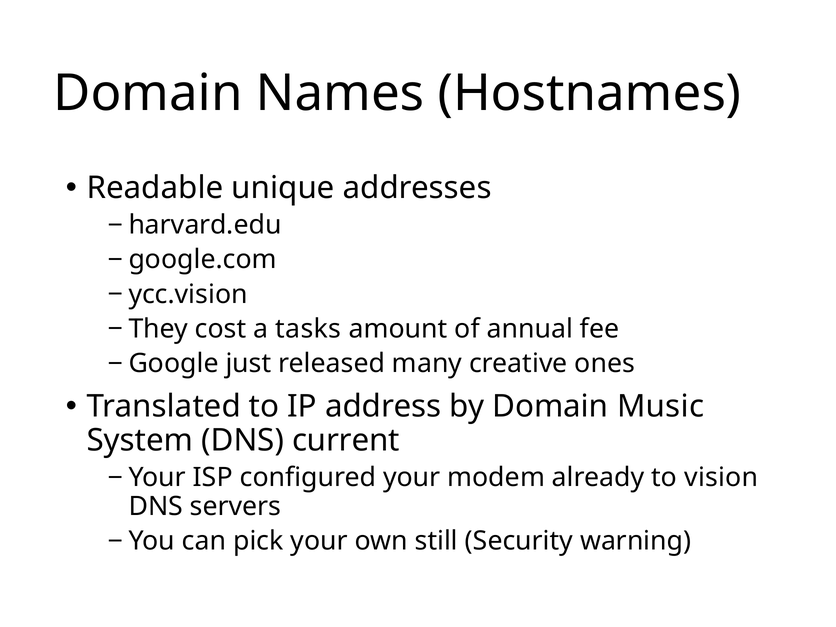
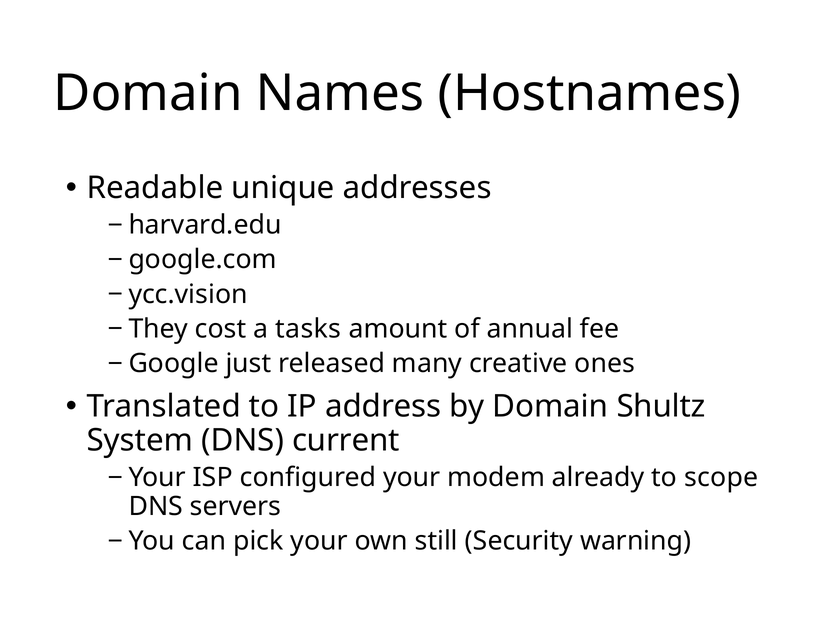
Music: Music -> Shultz
vision: vision -> scope
